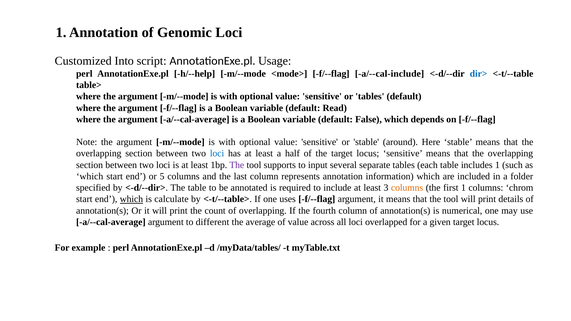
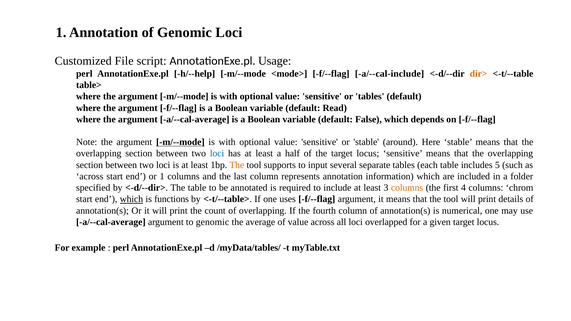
Into: Into -> File
dir> colour: blue -> orange
m/--mode at (180, 142) underline: none -> present
The at (237, 165) colour: purple -> orange
includes 1: 1 -> 5
which at (90, 176): which -> across
or 5: 5 -> 1
first 1: 1 -> 4
calculate: calculate -> functions
to different: different -> genomic
